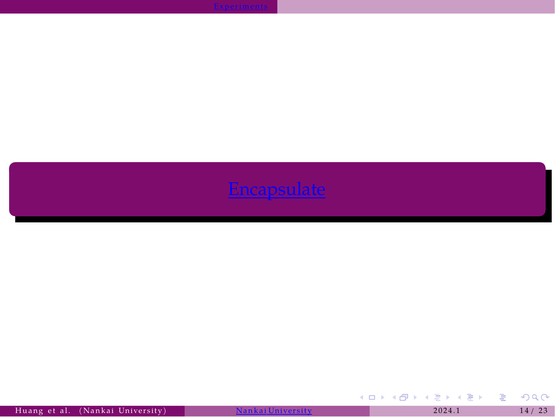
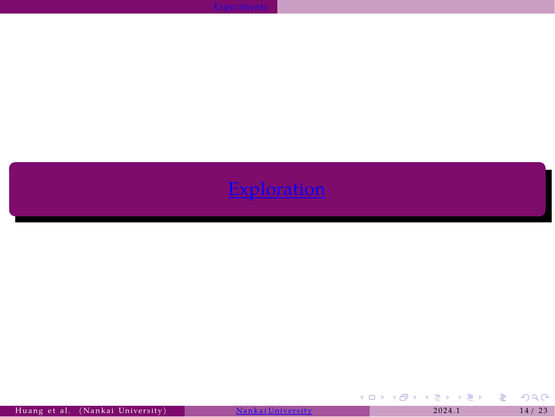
Encapsulate: Encapsulate -> Exploration
